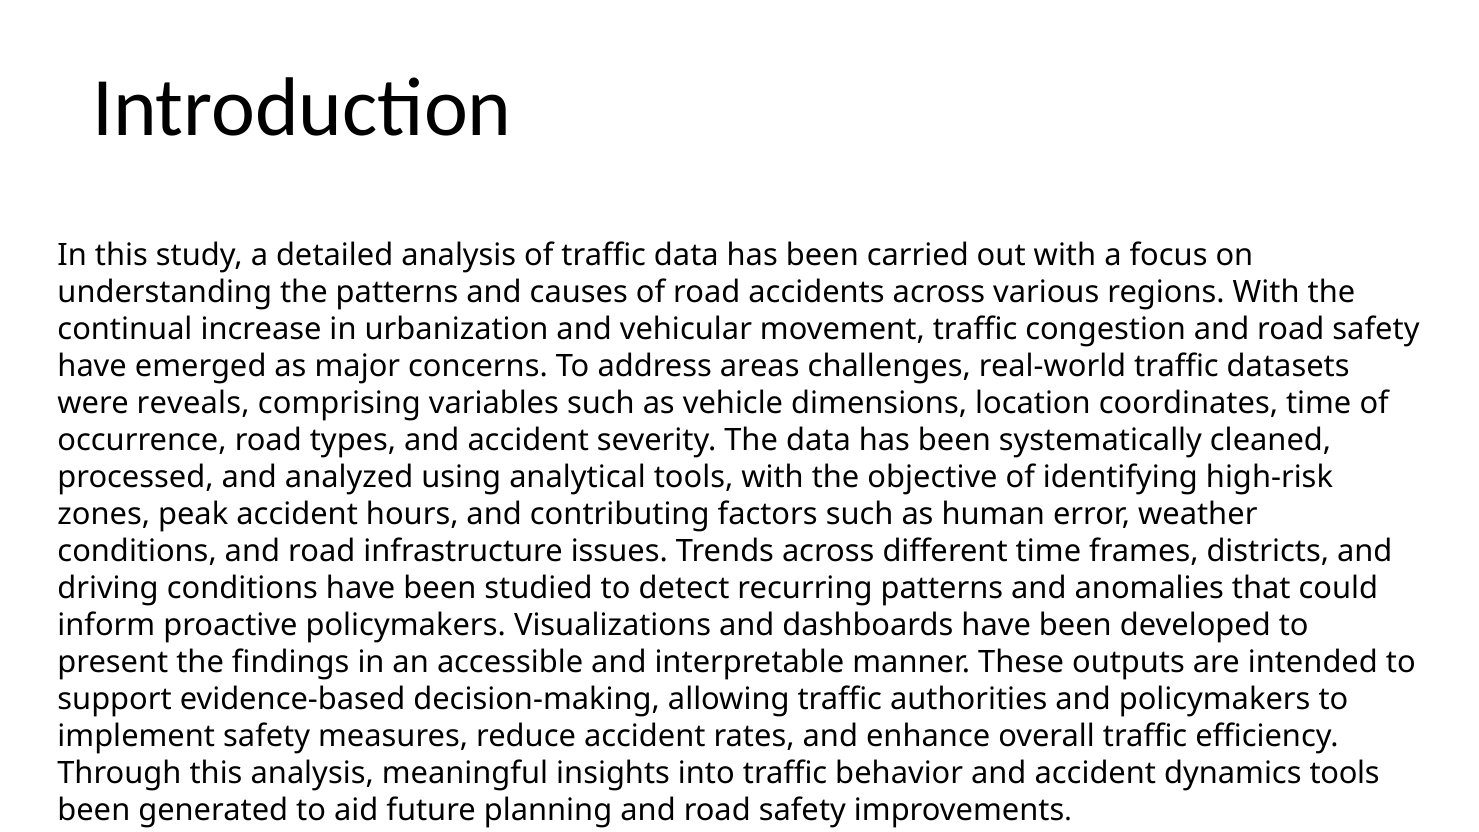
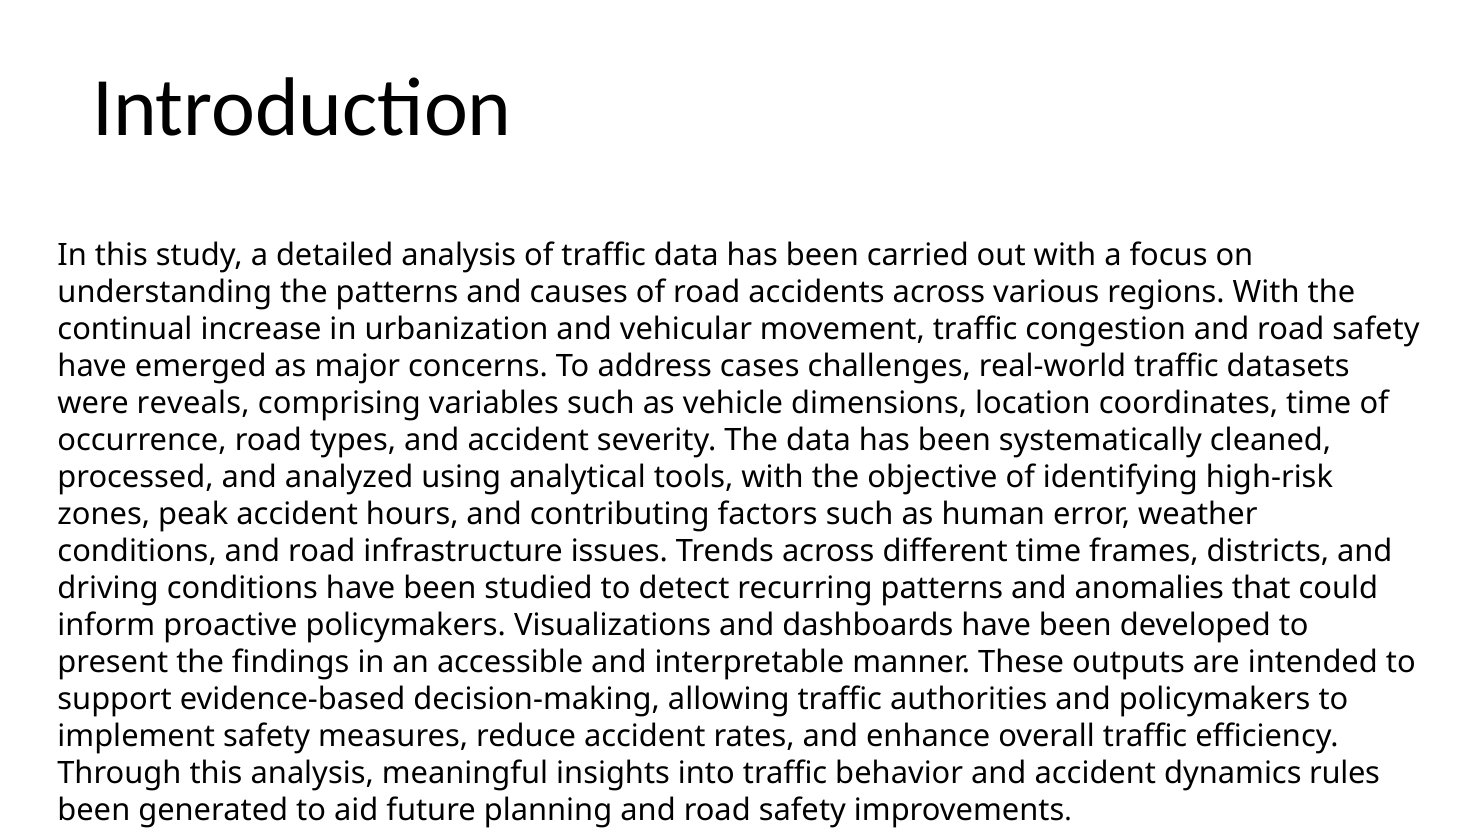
areas: areas -> cases
dynamics tools: tools -> rules
